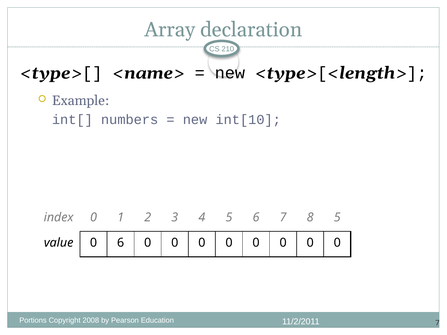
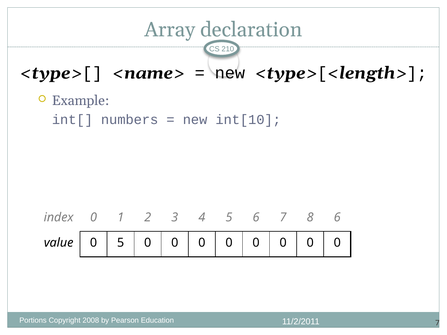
8 5: 5 -> 6
0 6: 6 -> 5
